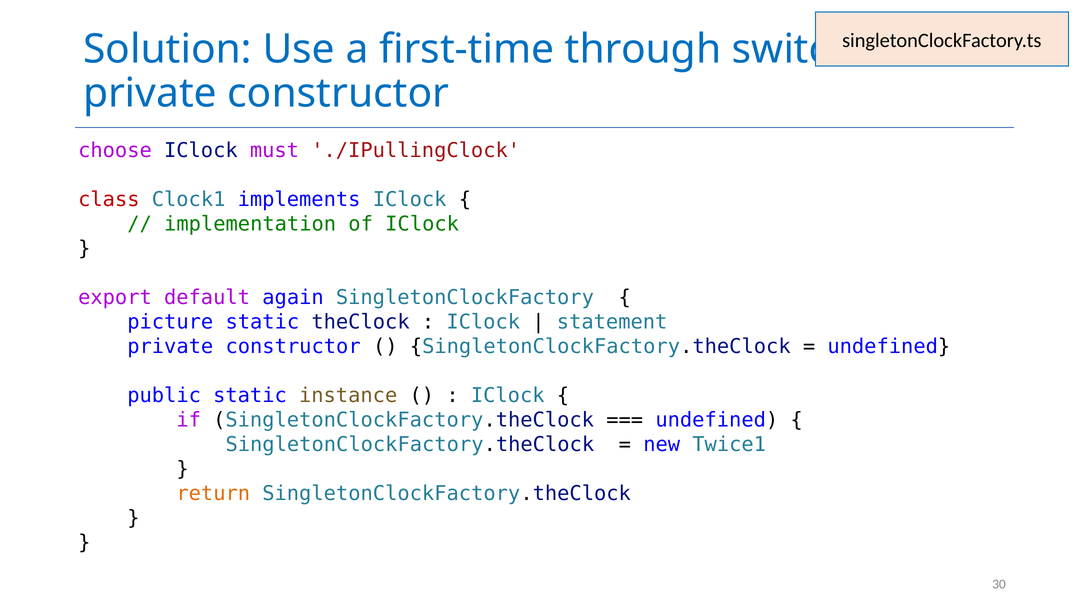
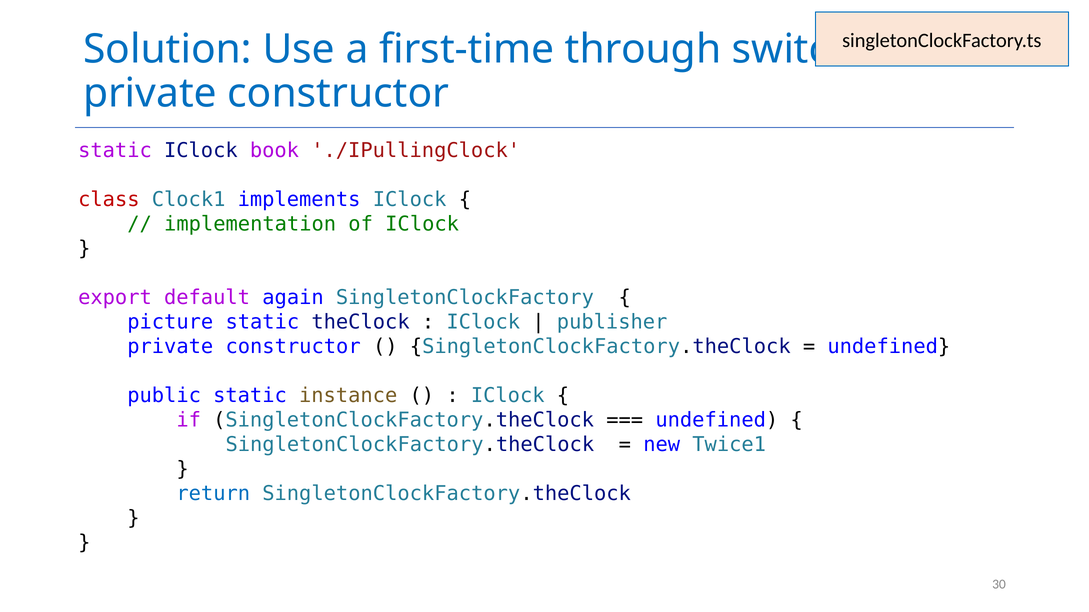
choose at (115, 151): choose -> static
must: must -> book
statement: statement -> publisher
return colour: orange -> blue
